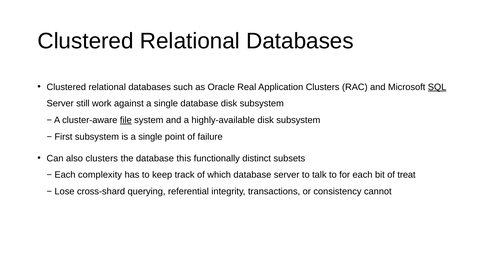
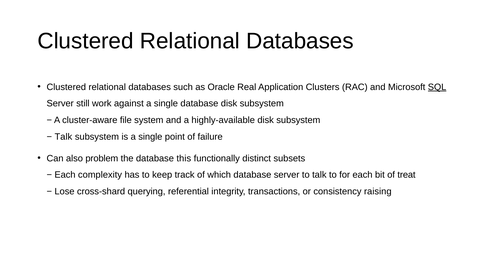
file underline: present -> none
First at (63, 137): First -> Talk
also clusters: clusters -> problem
cannot: cannot -> raising
